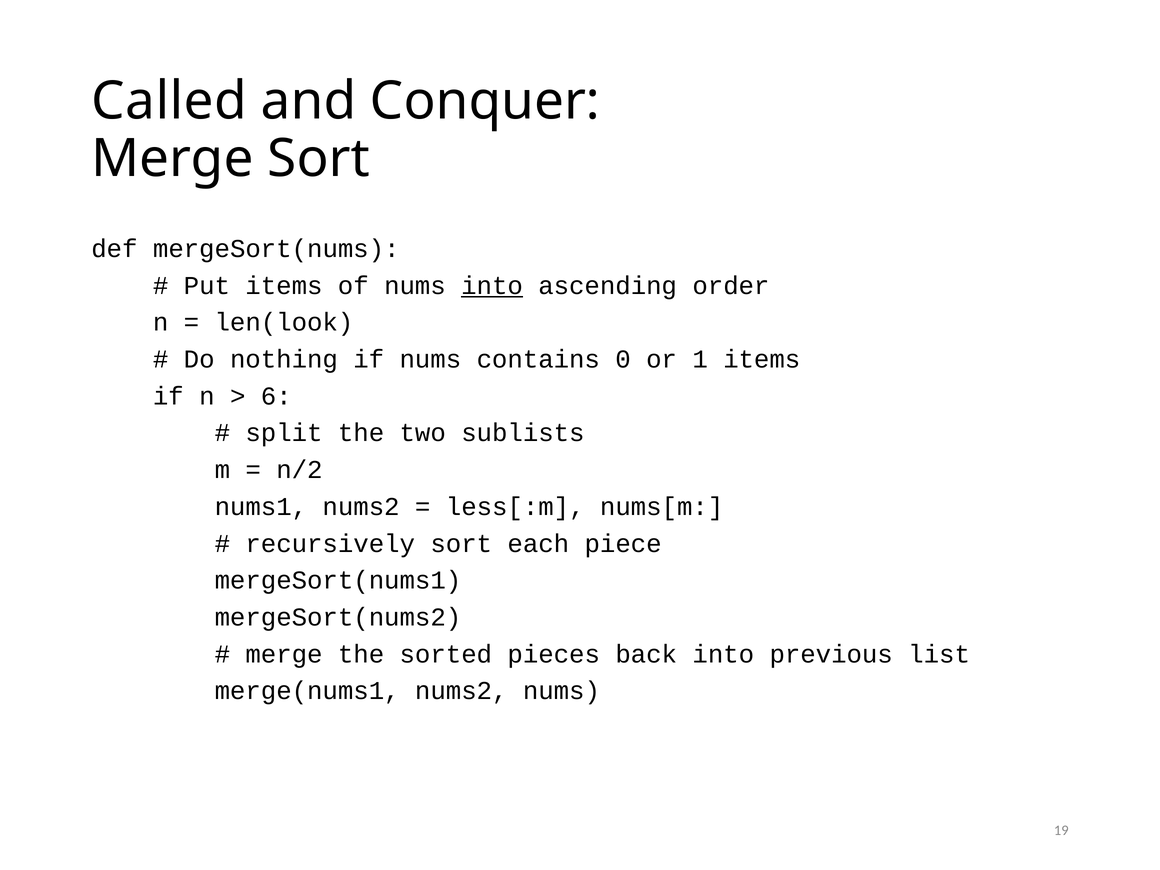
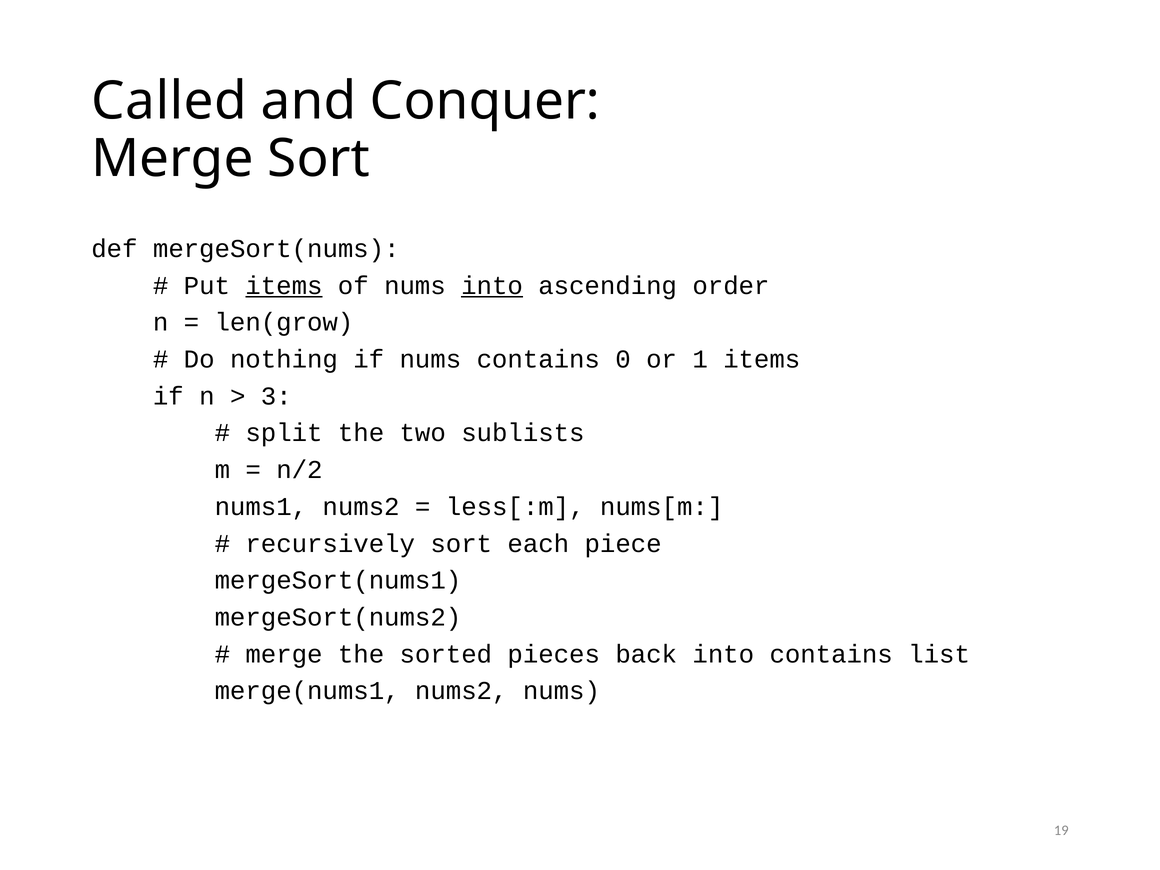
items at (284, 286) underline: none -> present
len(look: len(look -> len(grow
6: 6 -> 3
into previous: previous -> contains
